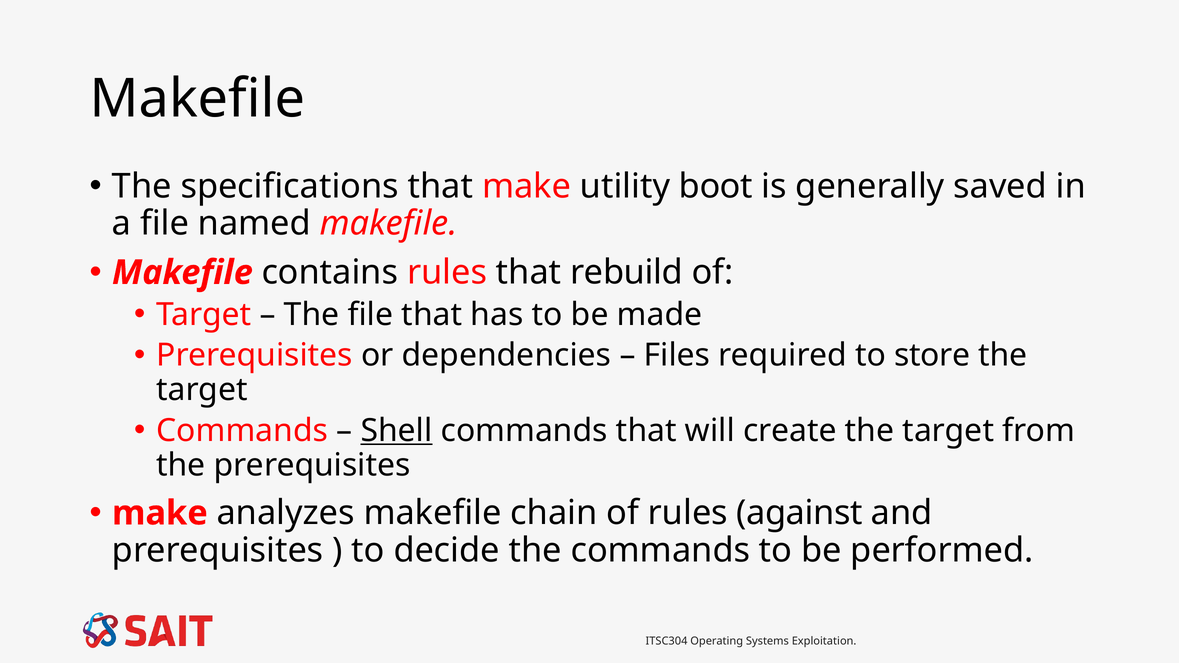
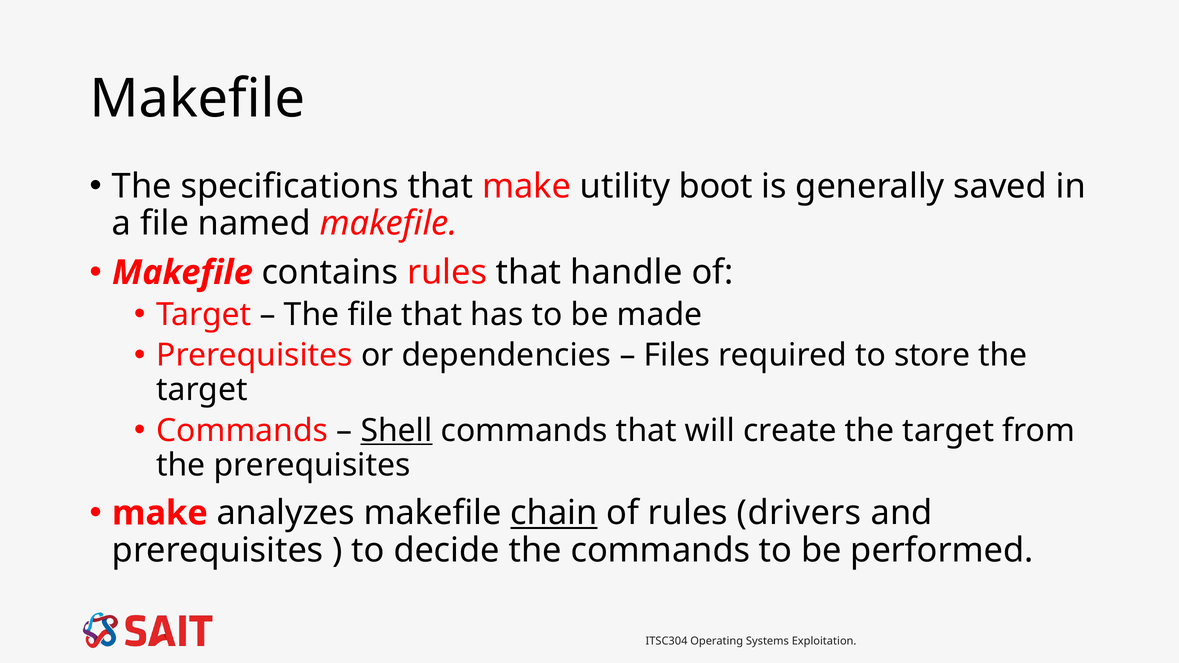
rebuild: rebuild -> handle
chain underline: none -> present
against: against -> drivers
